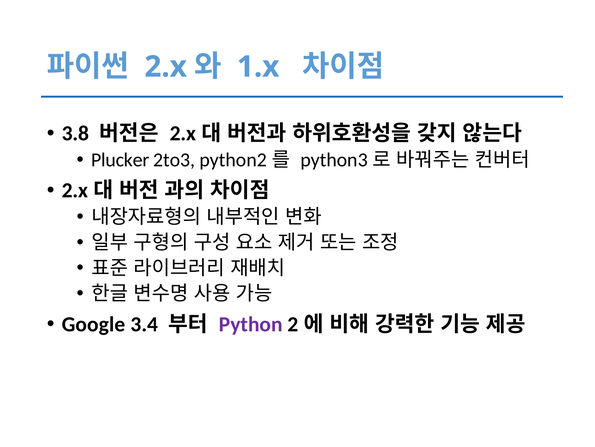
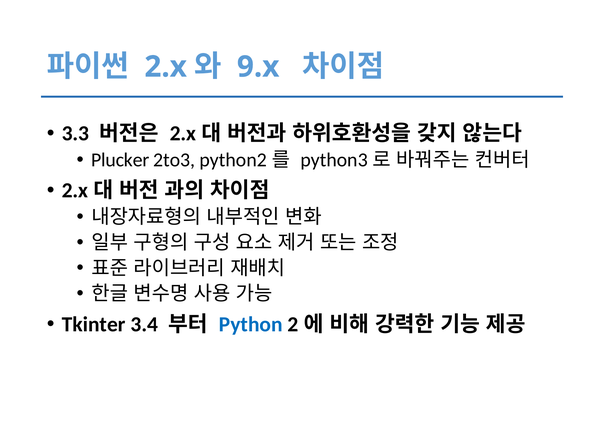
1.x: 1.x -> 9.x
3.8: 3.8 -> 3.3
Google: Google -> Tkinter
Python colour: purple -> blue
